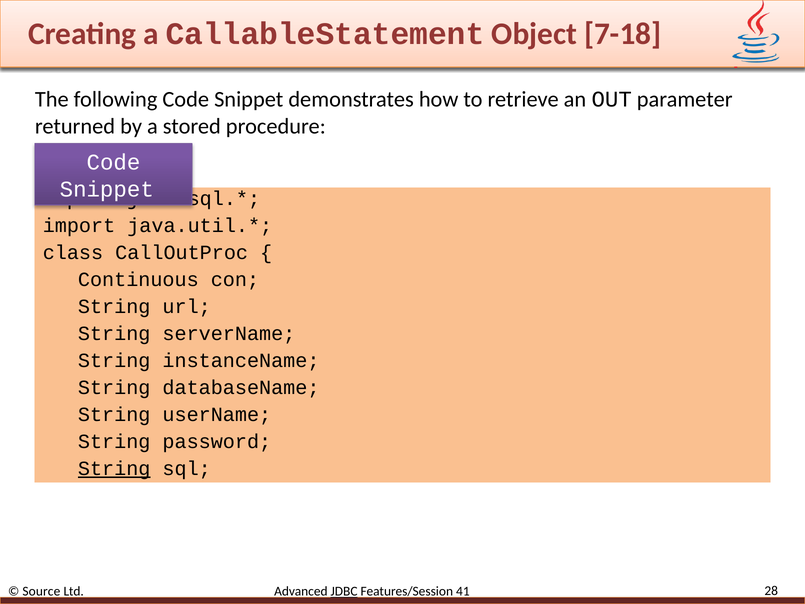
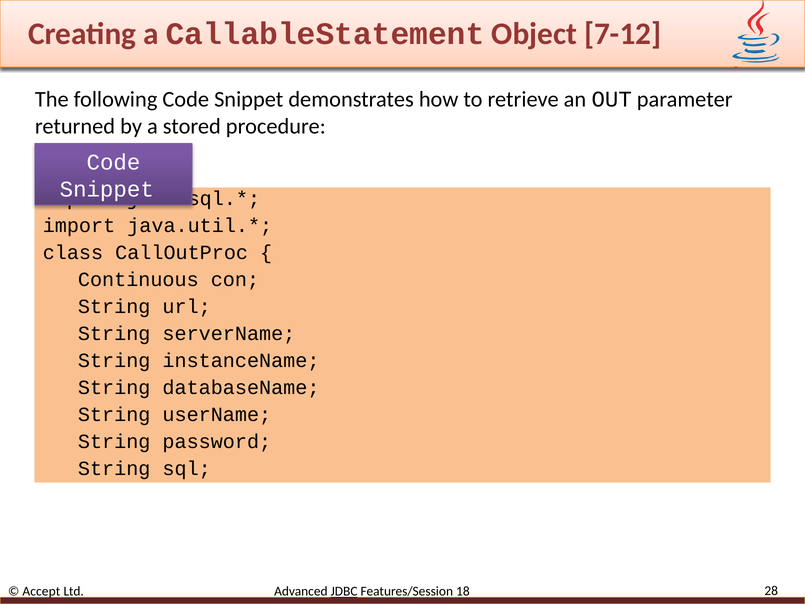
7-18: 7-18 -> 7-12
String at (114, 468) underline: present -> none
Source: Source -> Accept
41: 41 -> 18
